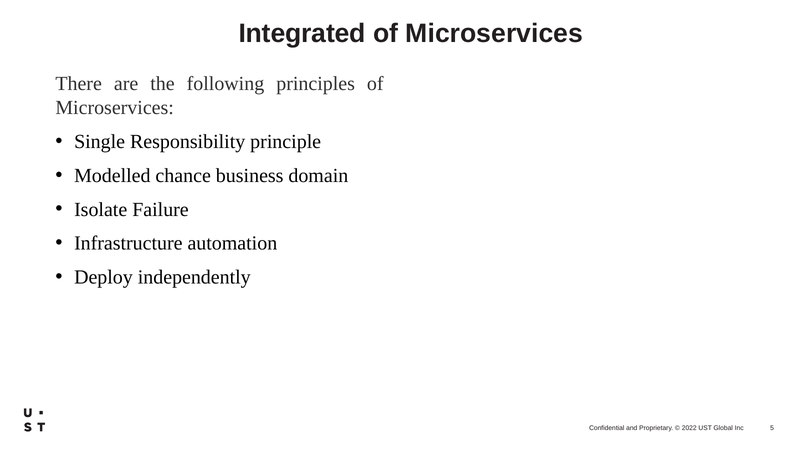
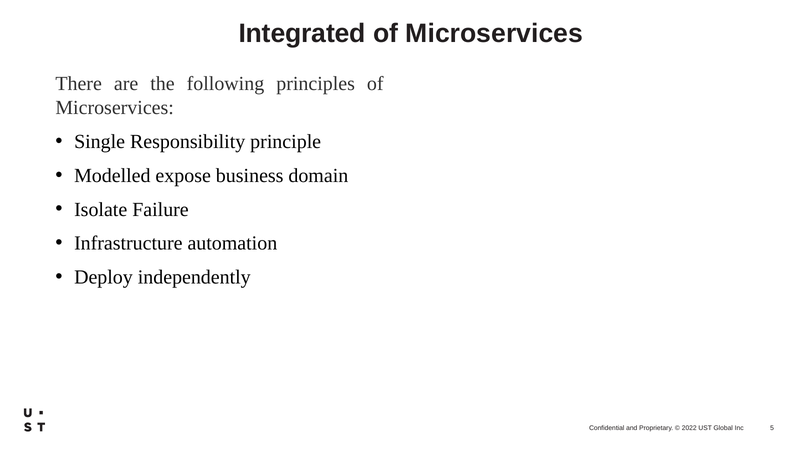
chance: chance -> expose
